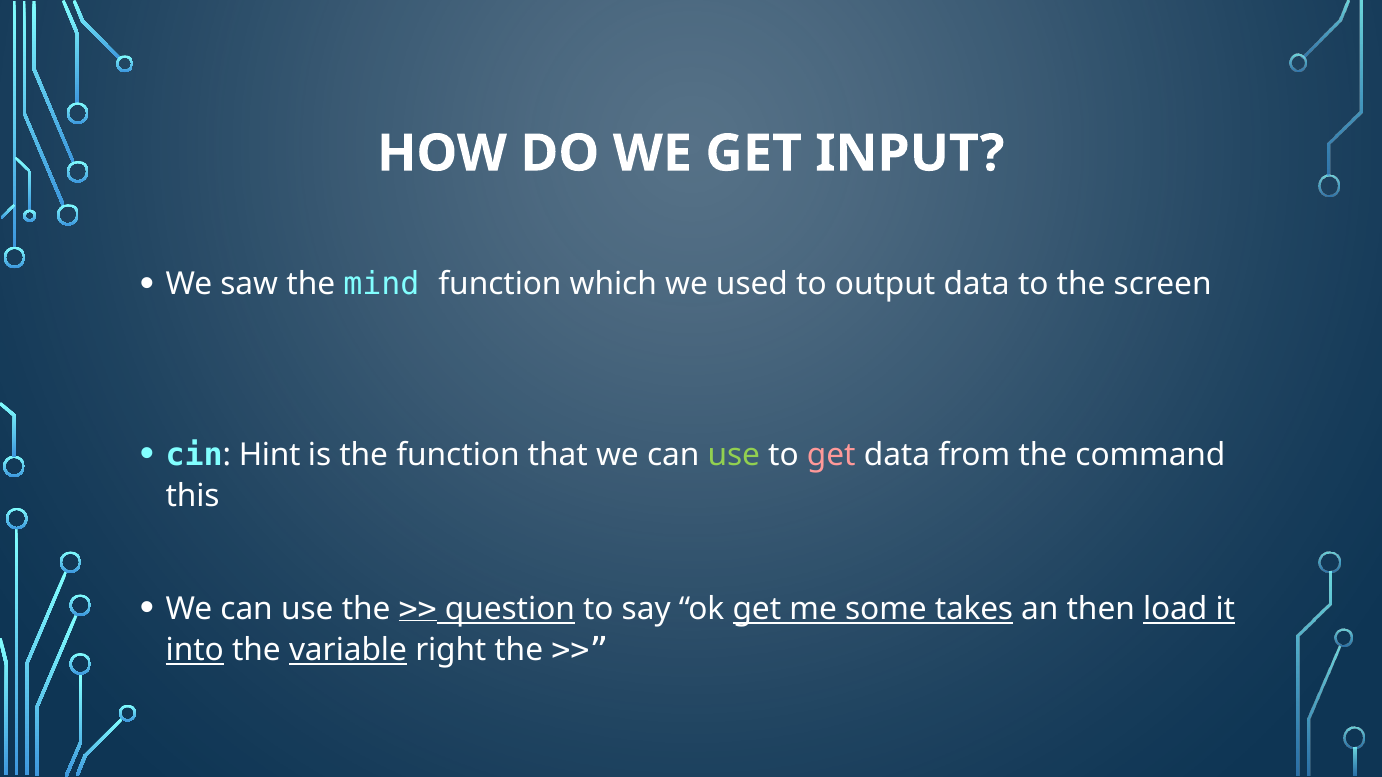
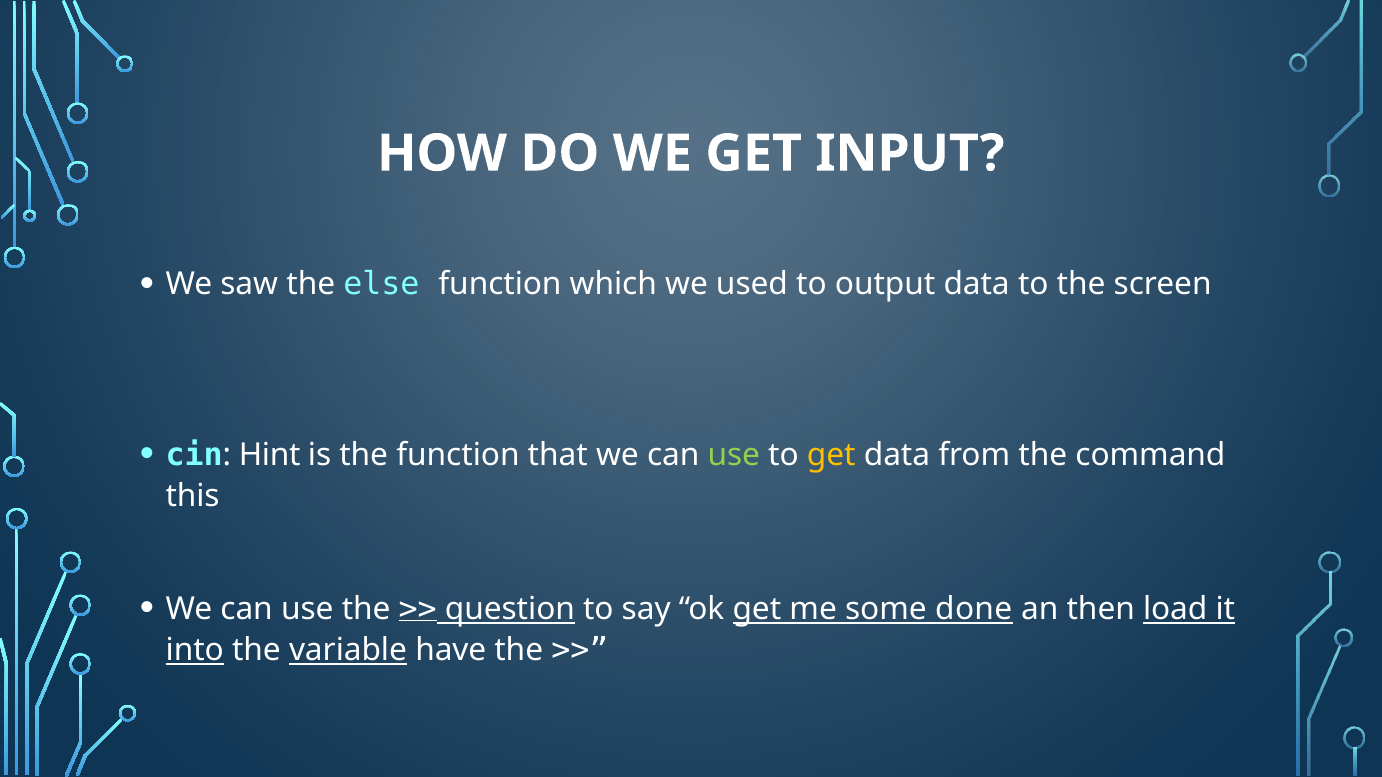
mind: mind -> else
get at (831, 455) colour: pink -> yellow
takes: takes -> done
right: right -> have
